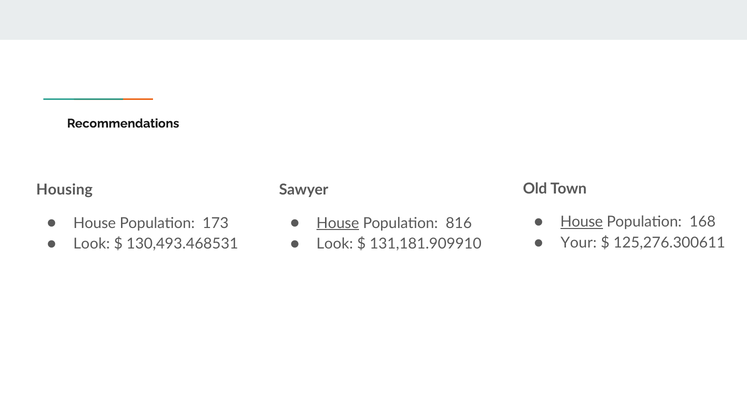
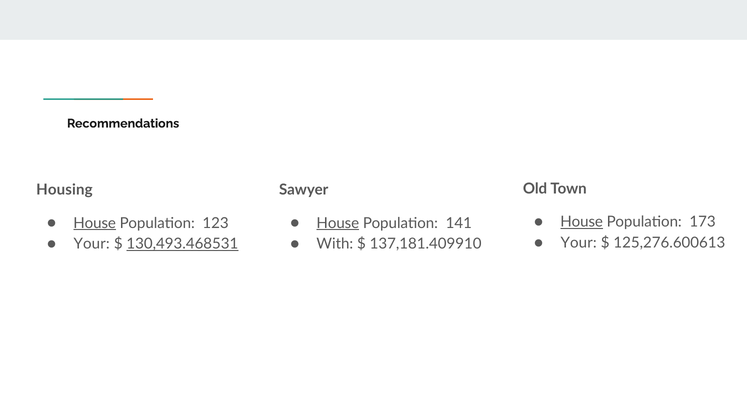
168: 168 -> 173
House at (95, 223) underline: none -> present
173: 173 -> 123
816: 816 -> 141
125,276.300611: 125,276.300611 -> 125,276.600613
Look at (92, 244): Look -> Your
130,493.468531 underline: none -> present
Look at (335, 244): Look -> With
131,181.909910: 131,181.909910 -> 137,181.409910
